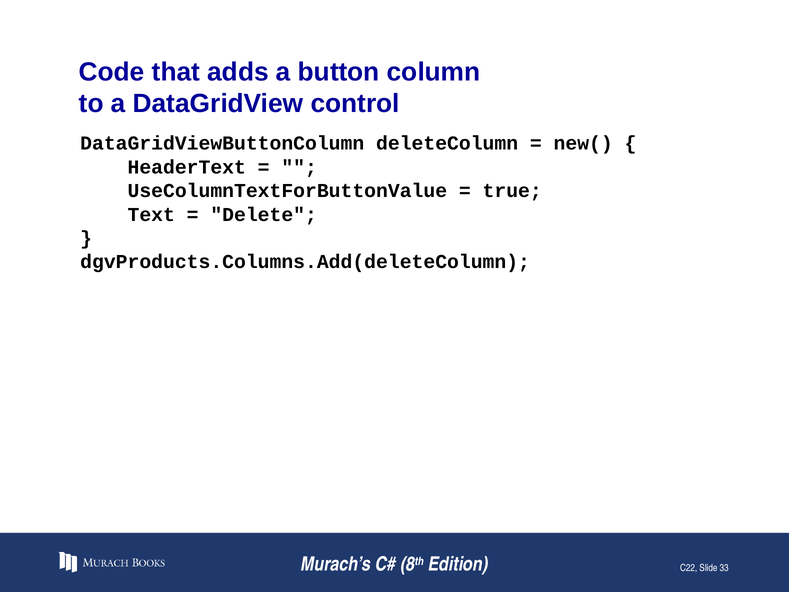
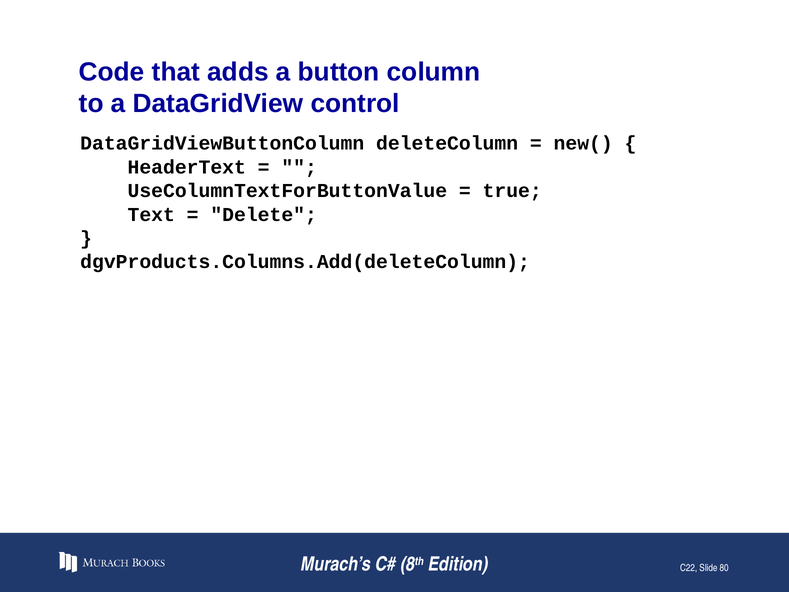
33: 33 -> 80
